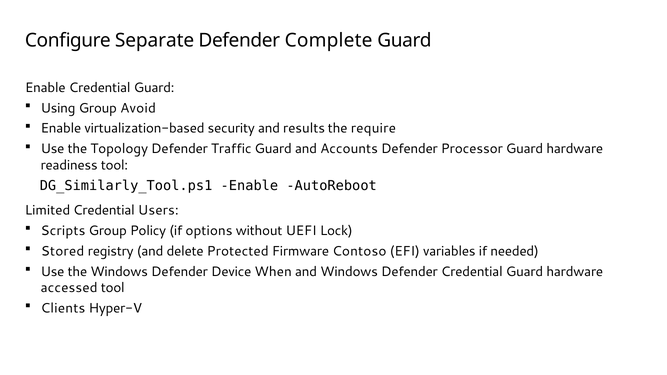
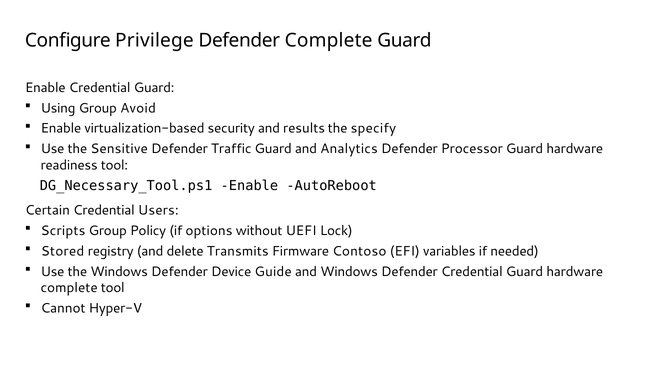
Separate: Separate -> Privilege
require: require -> specify
Topology: Topology -> Sensitive
Accounts: Accounts -> Analytics
DG_Similarly_Tool.ps1: DG_Similarly_Tool.ps1 -> DG_Necessary_Tool.ps1
Limited: Limited -> Certain
Protected: Protected -> Transmits
When: When -> Guide
accessed at (69, 288): accessed -> complete
Clients: Clients -> Cannot
